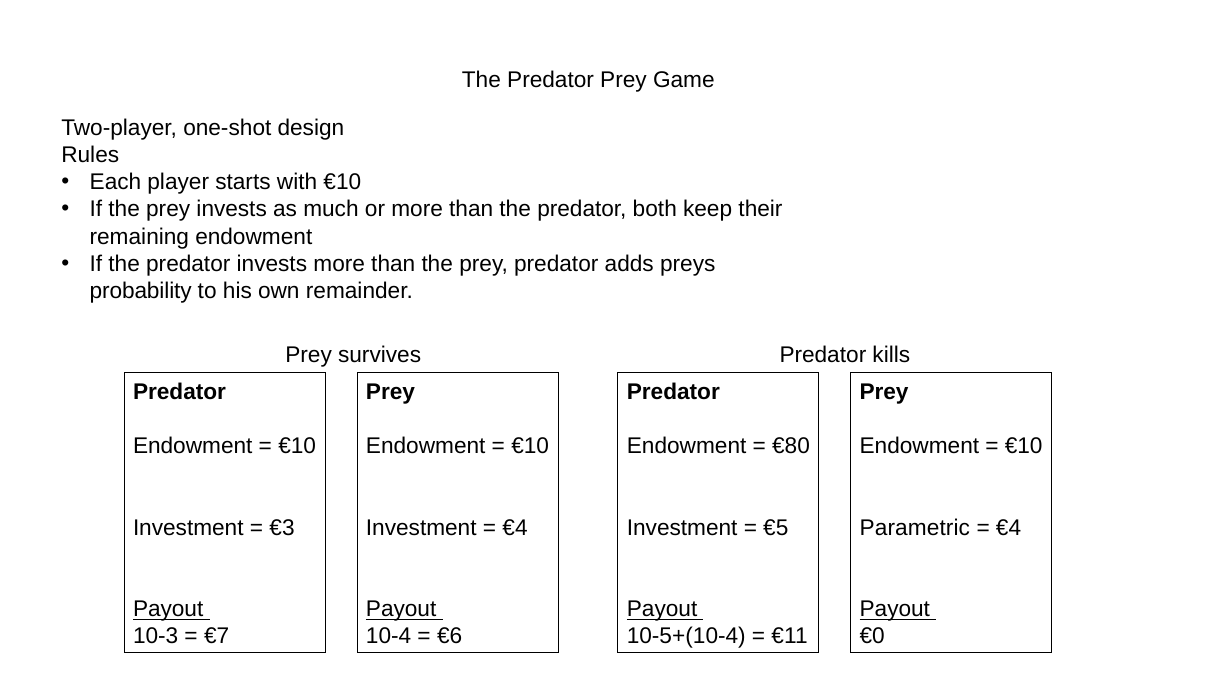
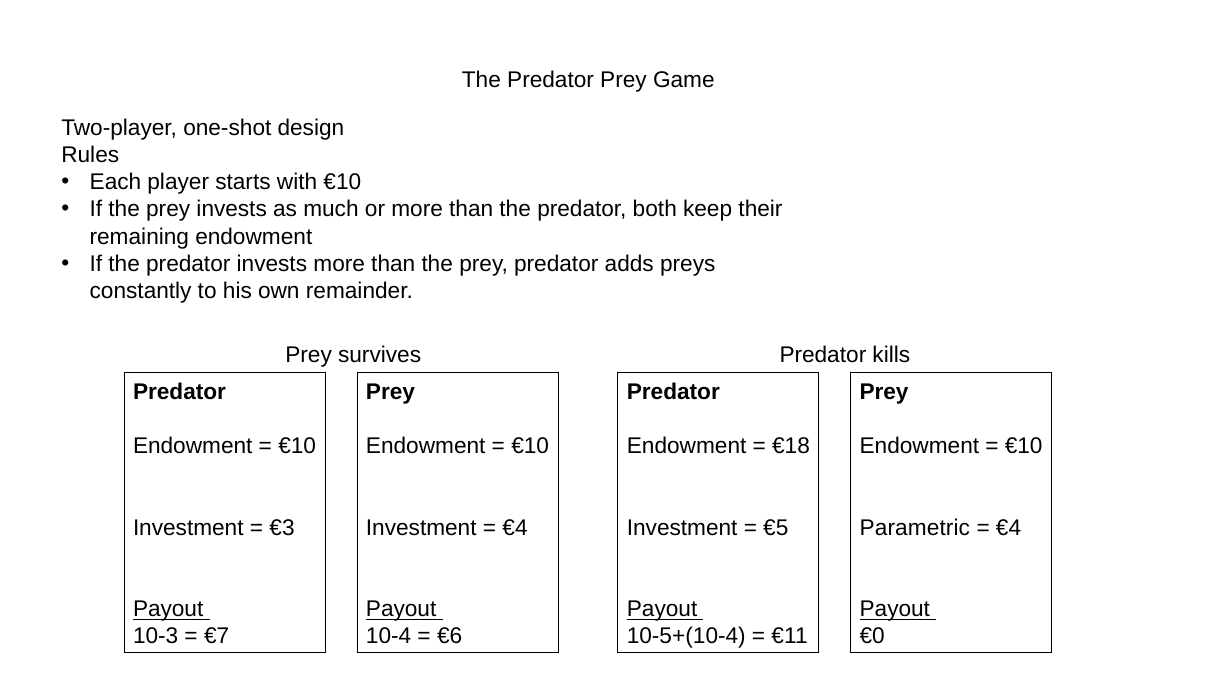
probability: probability -> constantly
€80: €80 -> €18
